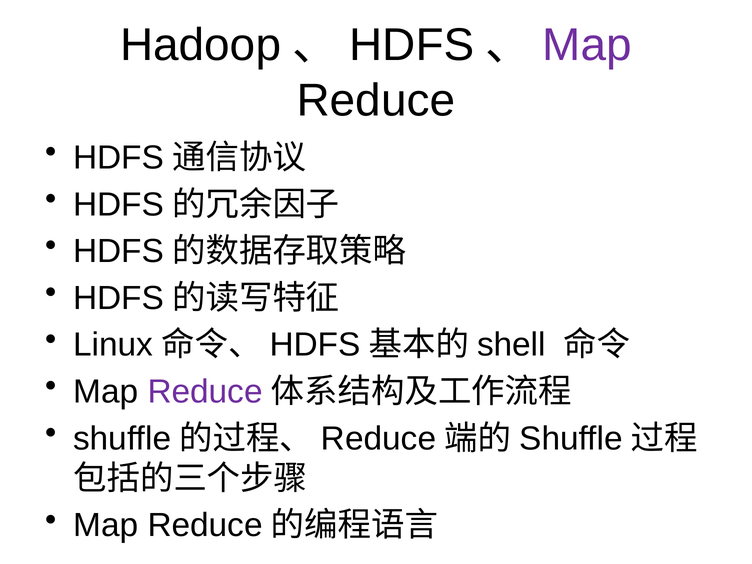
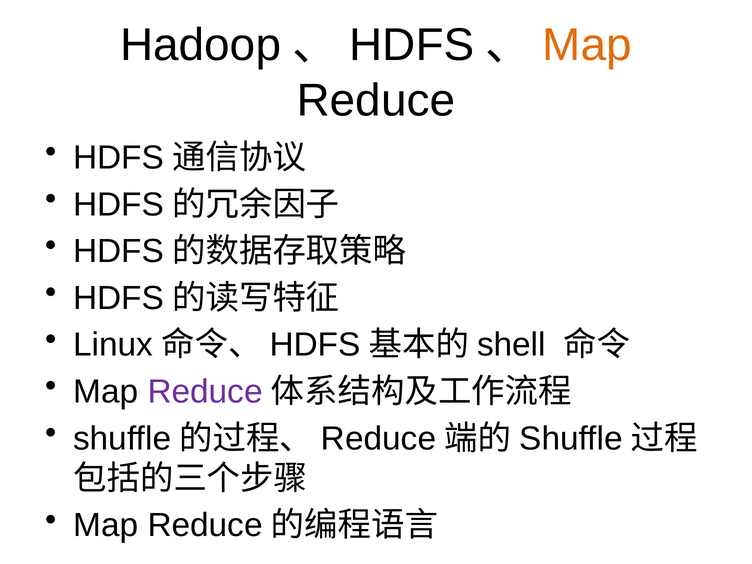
Map at (587, 45) colour: purple -> orange
